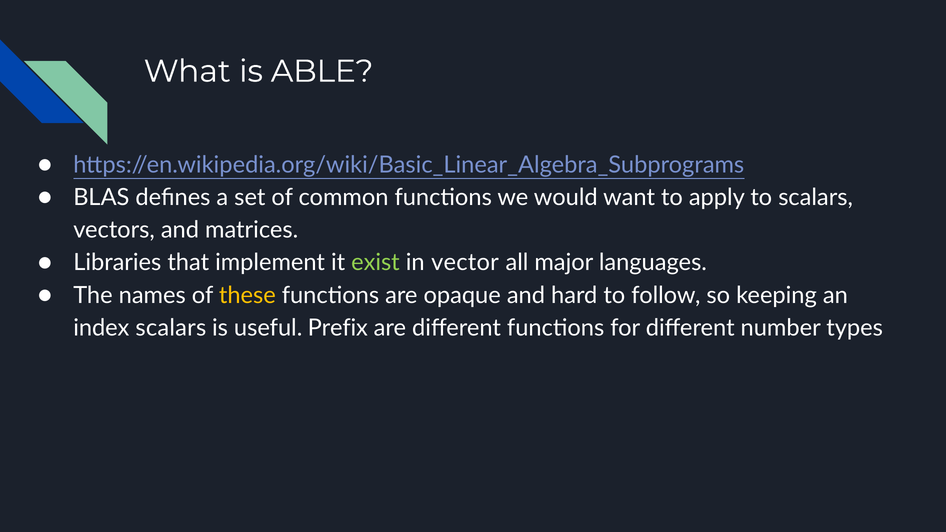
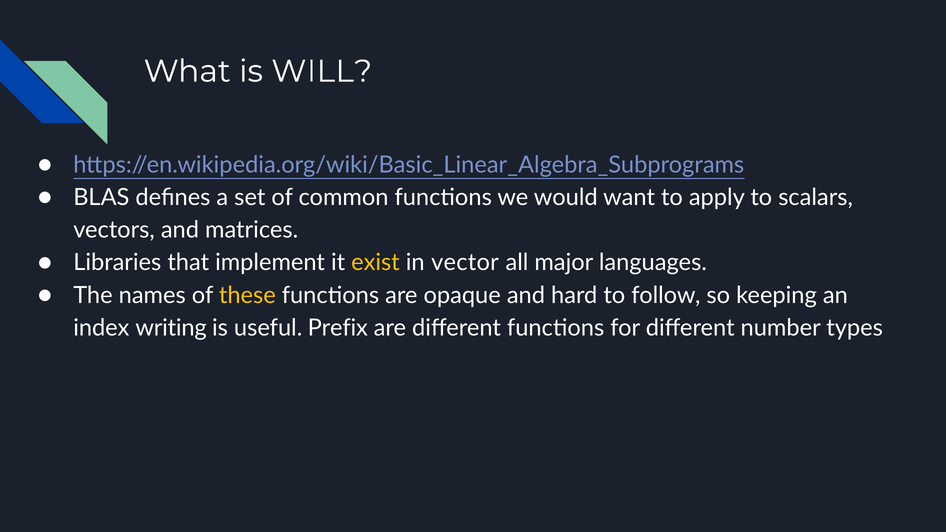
ABLE: ABLE -> WILL
exist colour: light green -> yellow
index scalars: scalars -> writing
